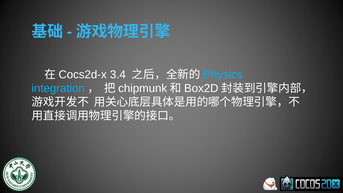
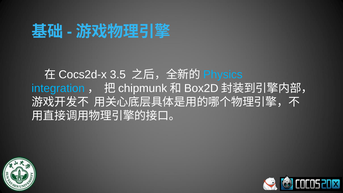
3.4: 3.4 -> 3.5
